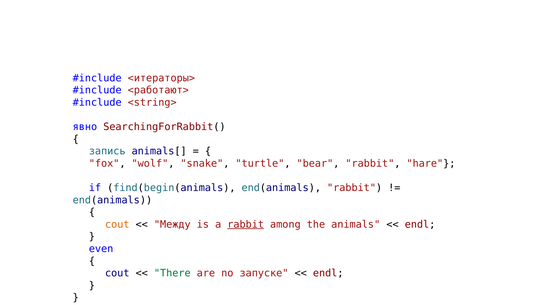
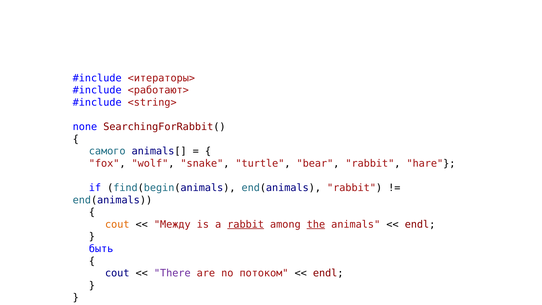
явно: явно -> none
запись: запись -> самого
the underline: none -> present
even: even -> быть
There colour: green -> purple
запуске: запуске -> потоком
